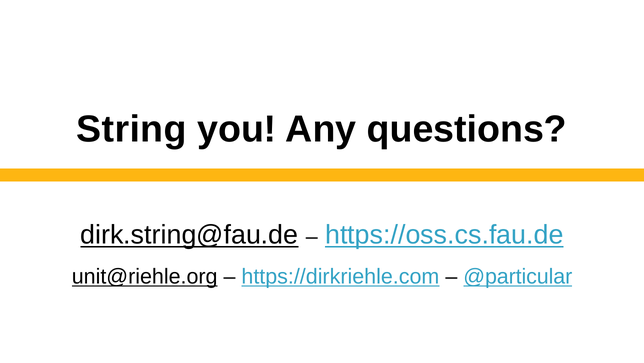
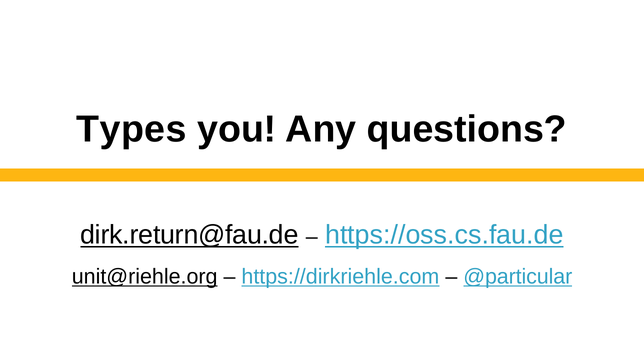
String: String -> Types
dirk.string@fau.de: dirk.string@fau.de -> dirk.return@fau.de
